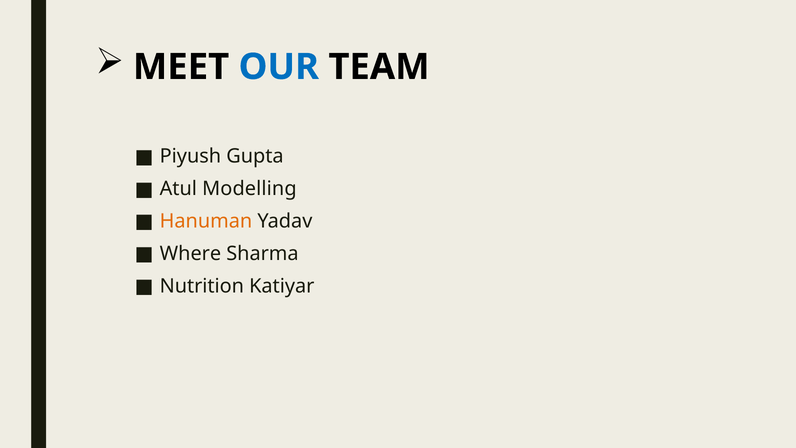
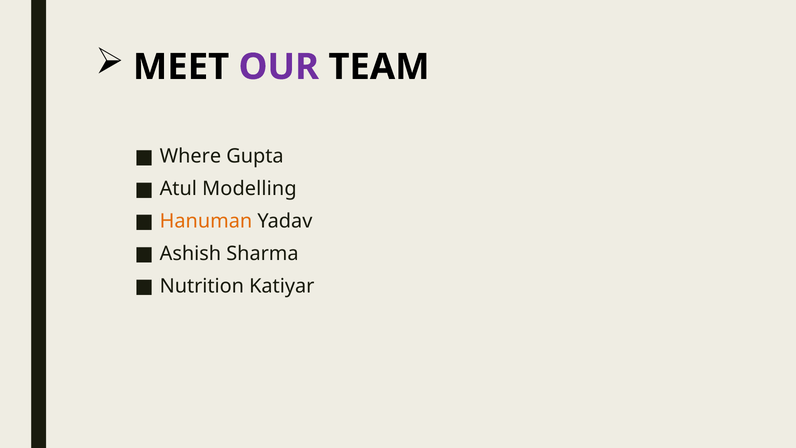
OUR colour: blue -> purple
Piyush: Piyush -> Where
Where: Where -> Ashish
